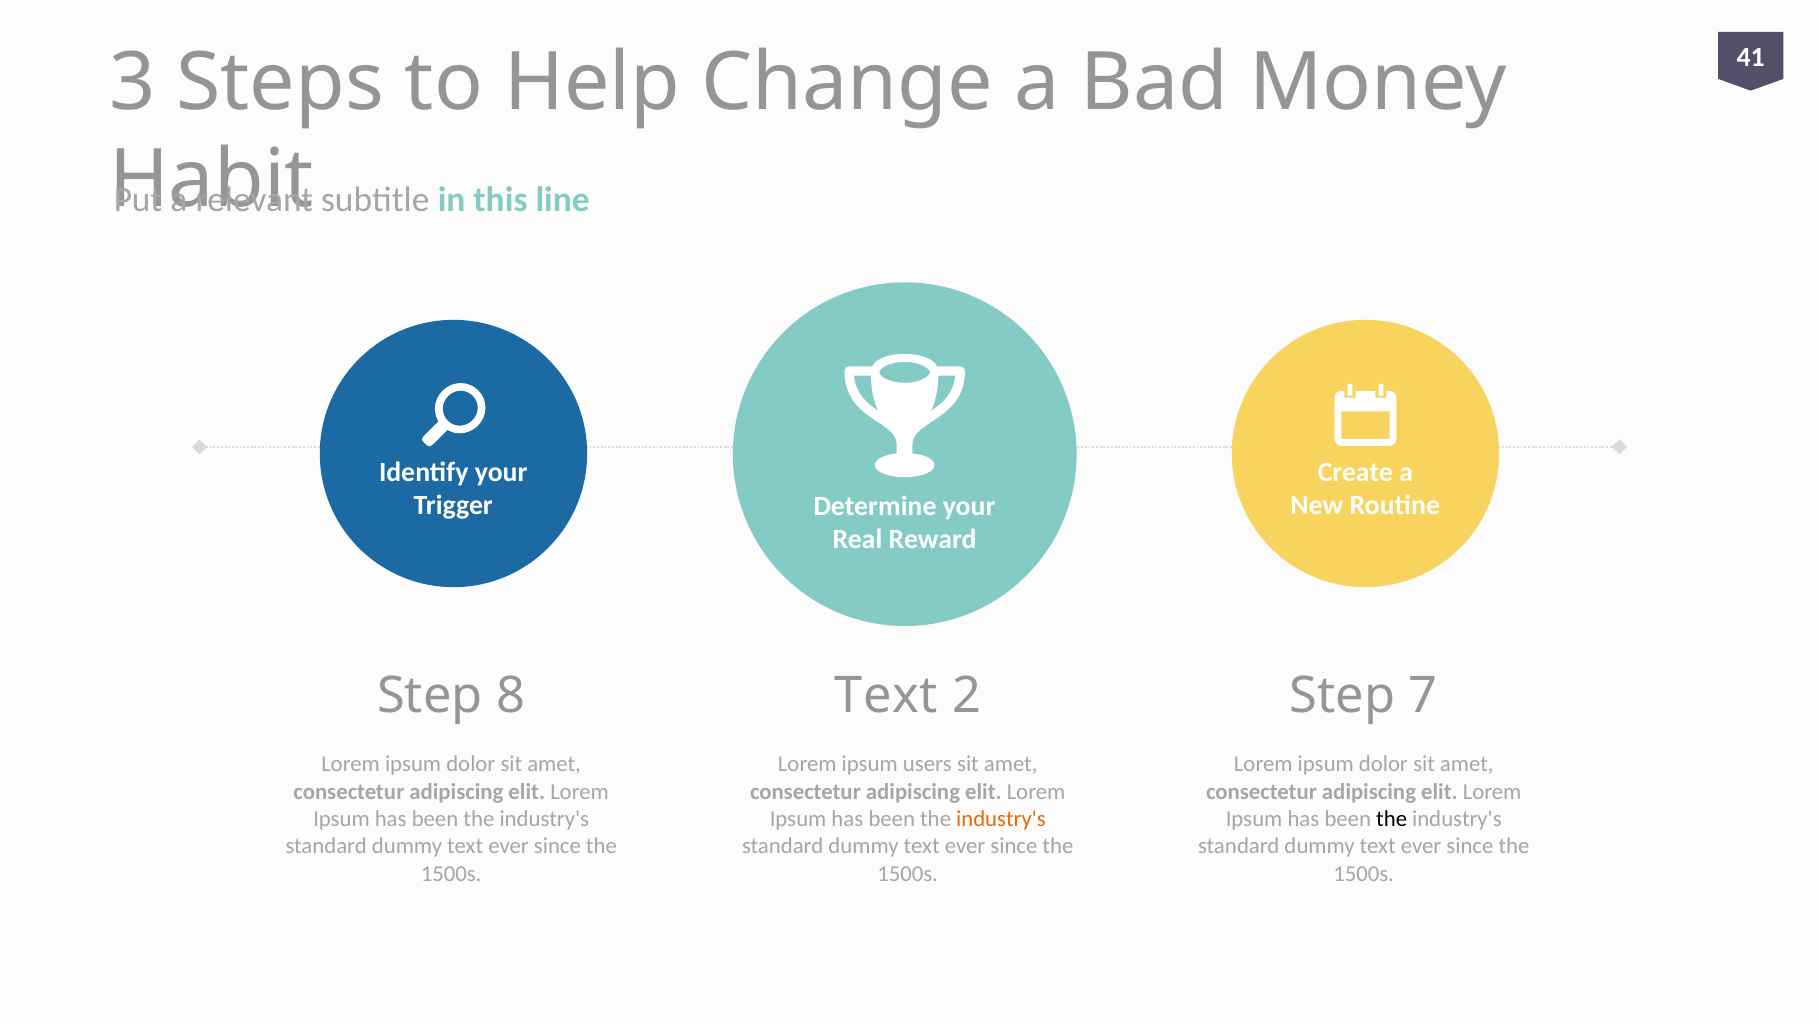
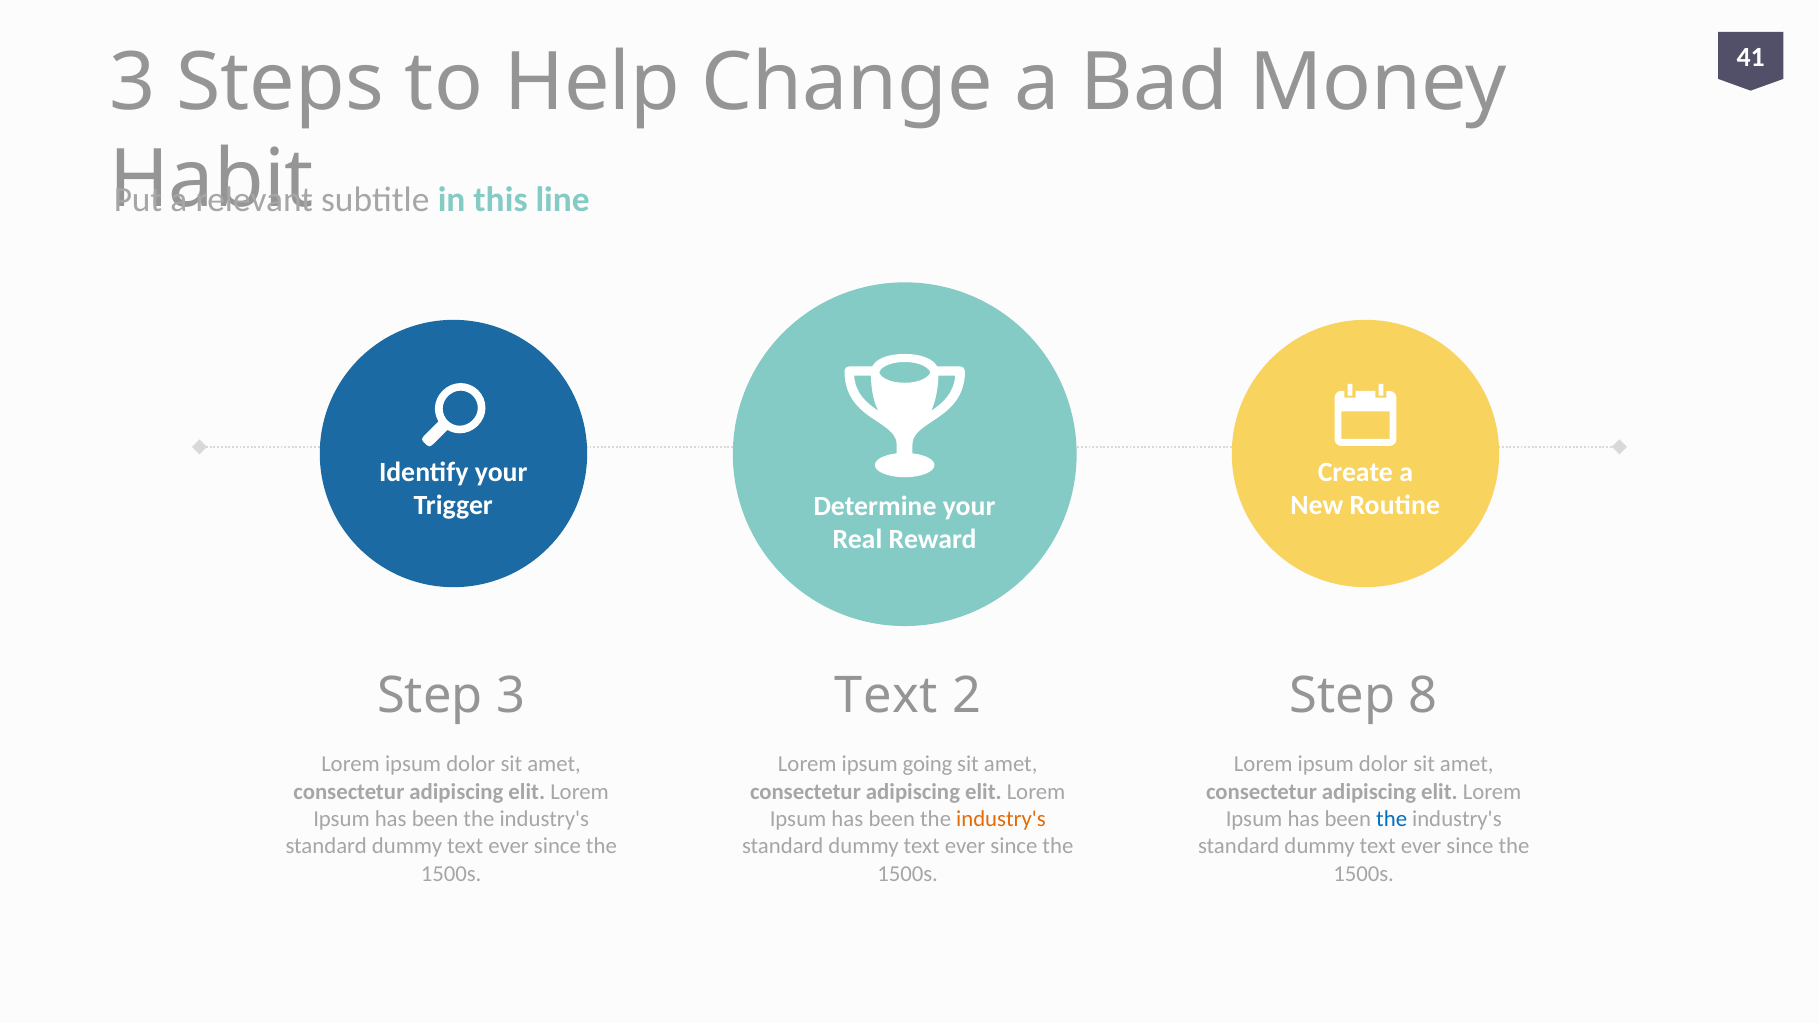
Step 8: 8 -> 3
7: 7 -> 8
users: users -> going
the at (1392, 819) colour: black -> blue
